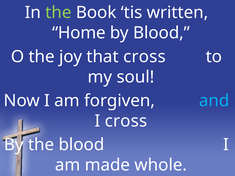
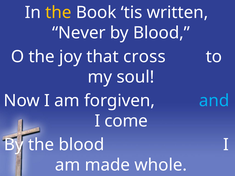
the at (58, 13) colour: light green -> yellow
Home: Home -> Never
I cross: cross -> come
